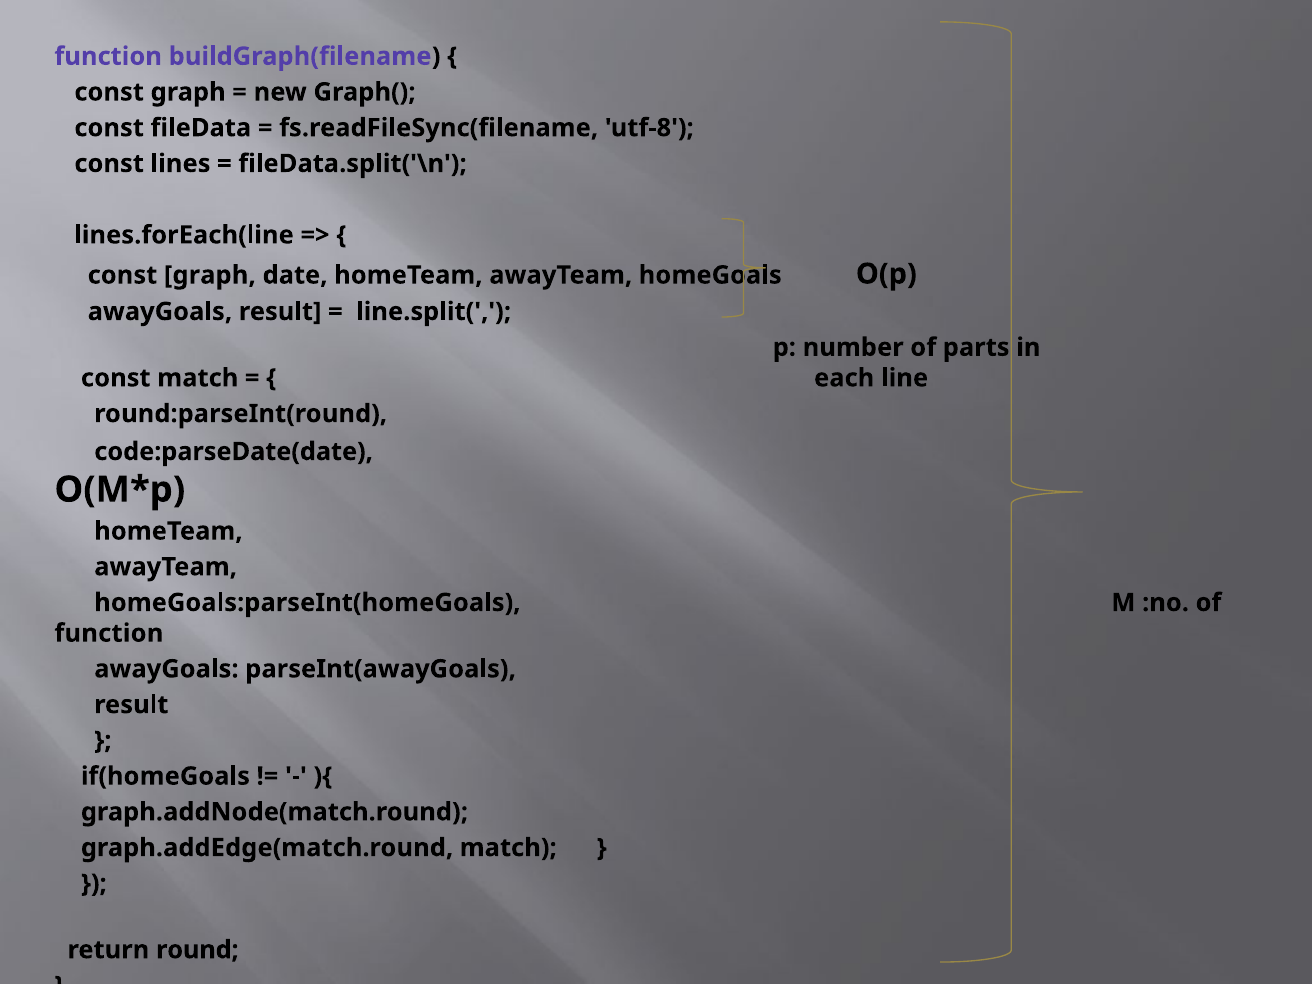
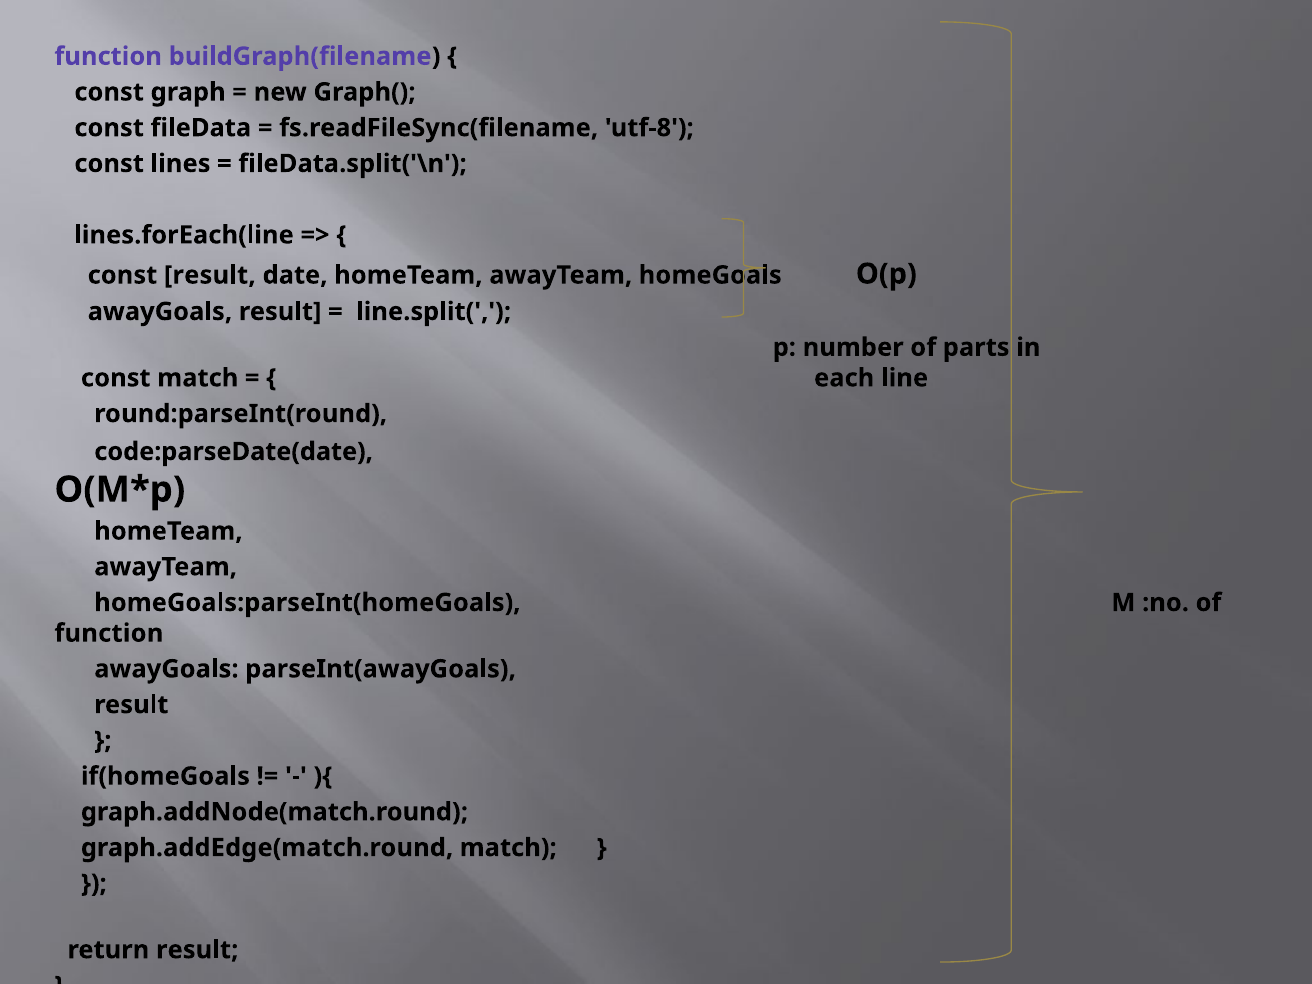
graph at (210, 275): graph -> result
return round: round -> result
